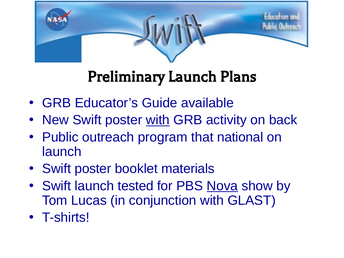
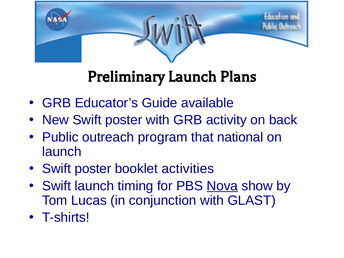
with at (158, 120) underline: present -> none
materials: materials -> activities
tested: tested -> timing
